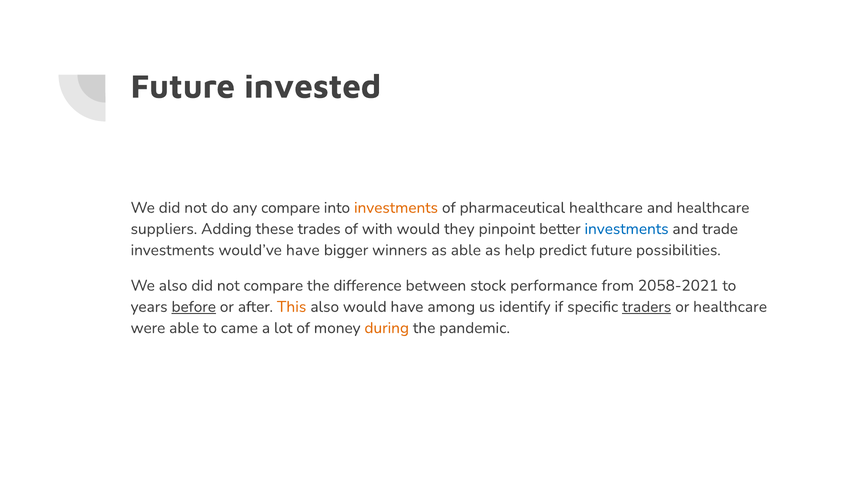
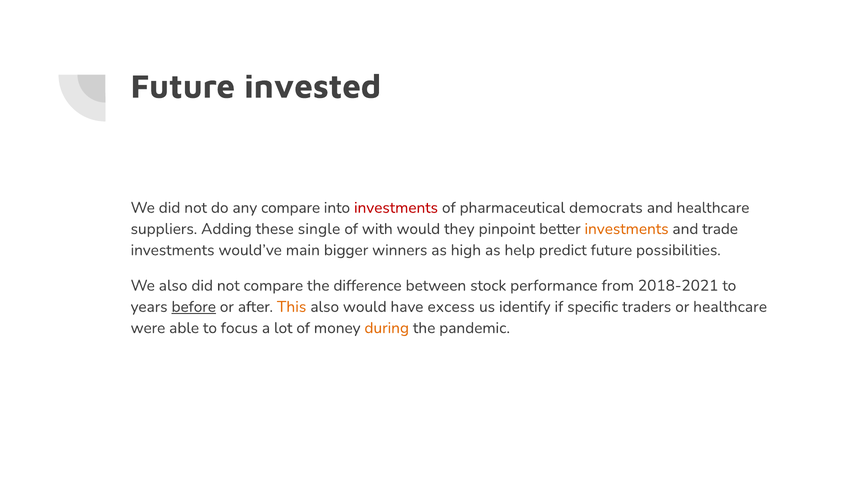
investments at (396, 208) colour: orange -> red
pharmaceutical healthcare: healthcare -> democrats
trades: trades -> single
investments at (627, 229) colour: blue -> orange
would’ve have: have -> main
as able: able -> high
2058-2021: 2058-2021 -> 2018-2021
among: among -> excess
traders underline: present -> none
came: came -> focus
